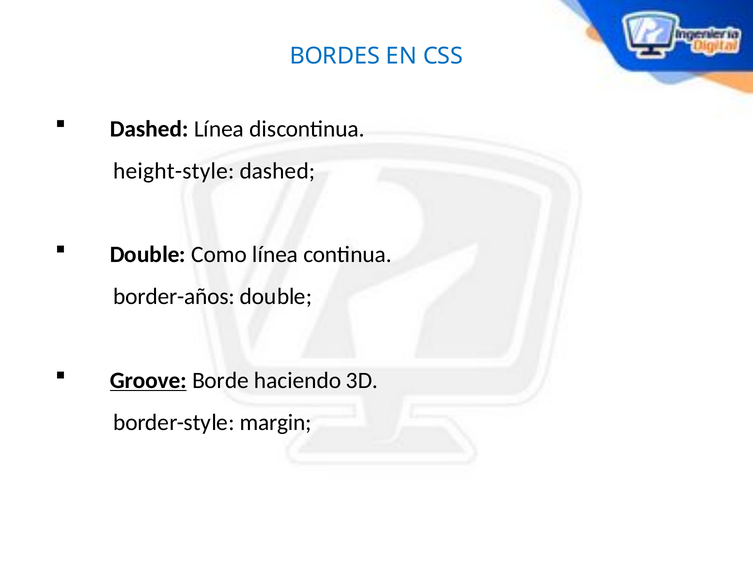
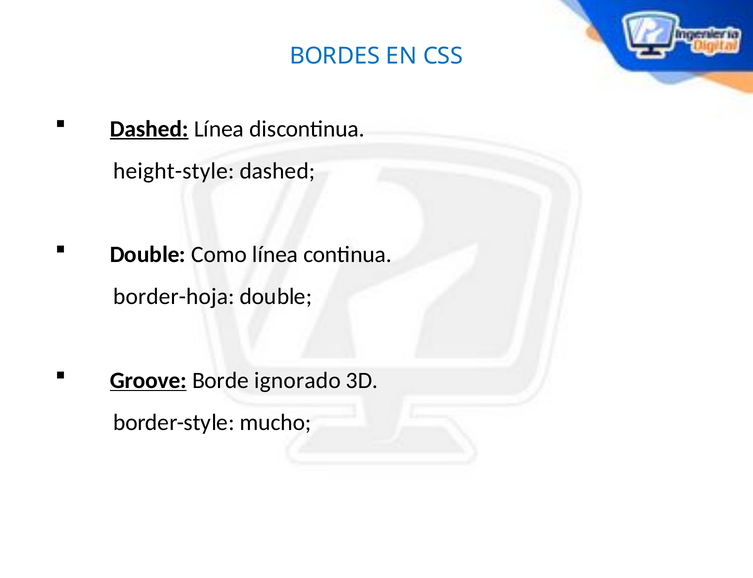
Dashed at (149, 129) underline: none -> present
border-años: border-años -> border-hoja
haciendo: haciendo -> ignorado
margin: margin -> mucho
